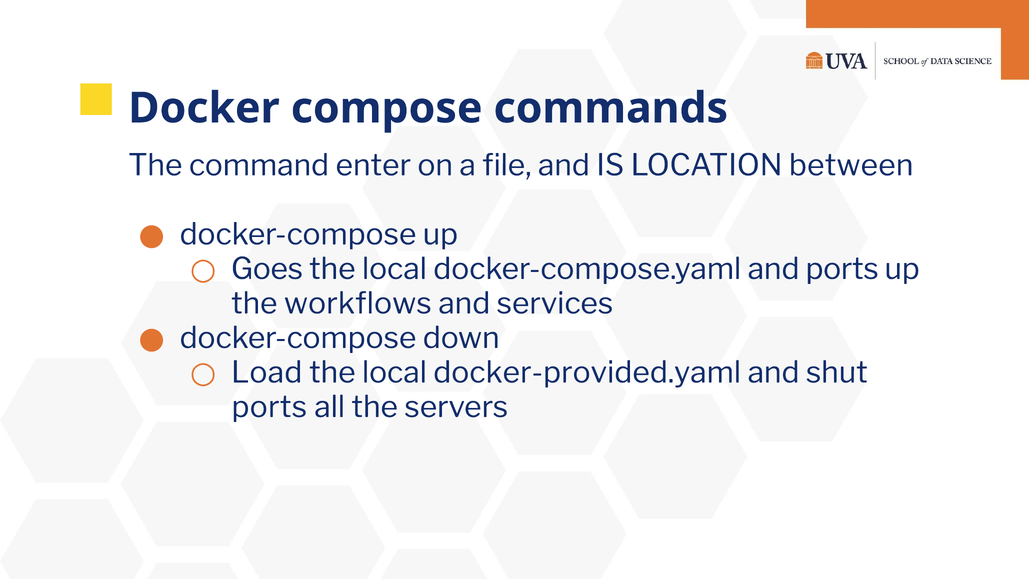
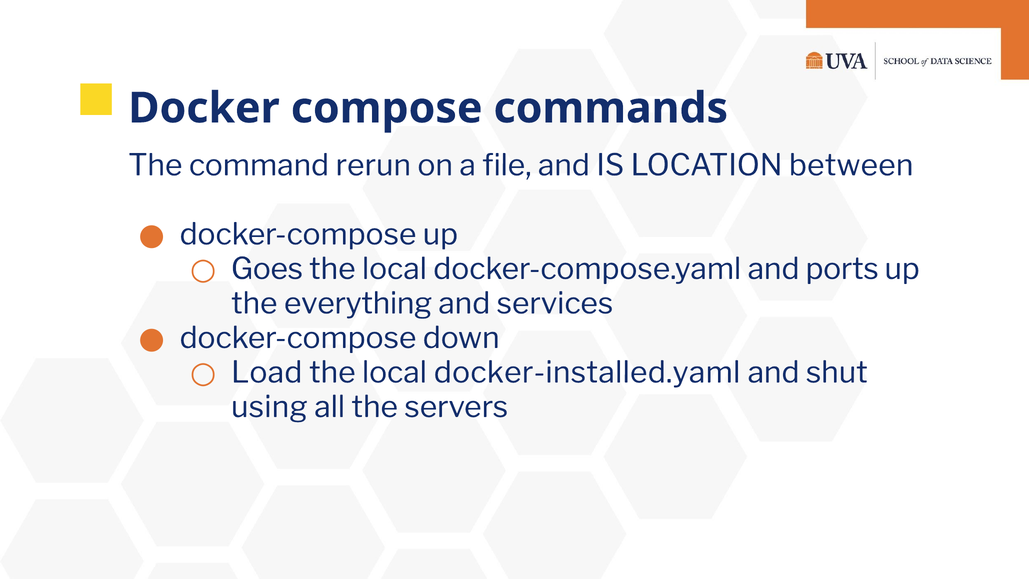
enter: enter -> rerun
workflows: workflows -> everything
docker-provided.yaml: docker-provided.yaml -> docker-installed.yaml
ports at (269, 407): ports -> using
